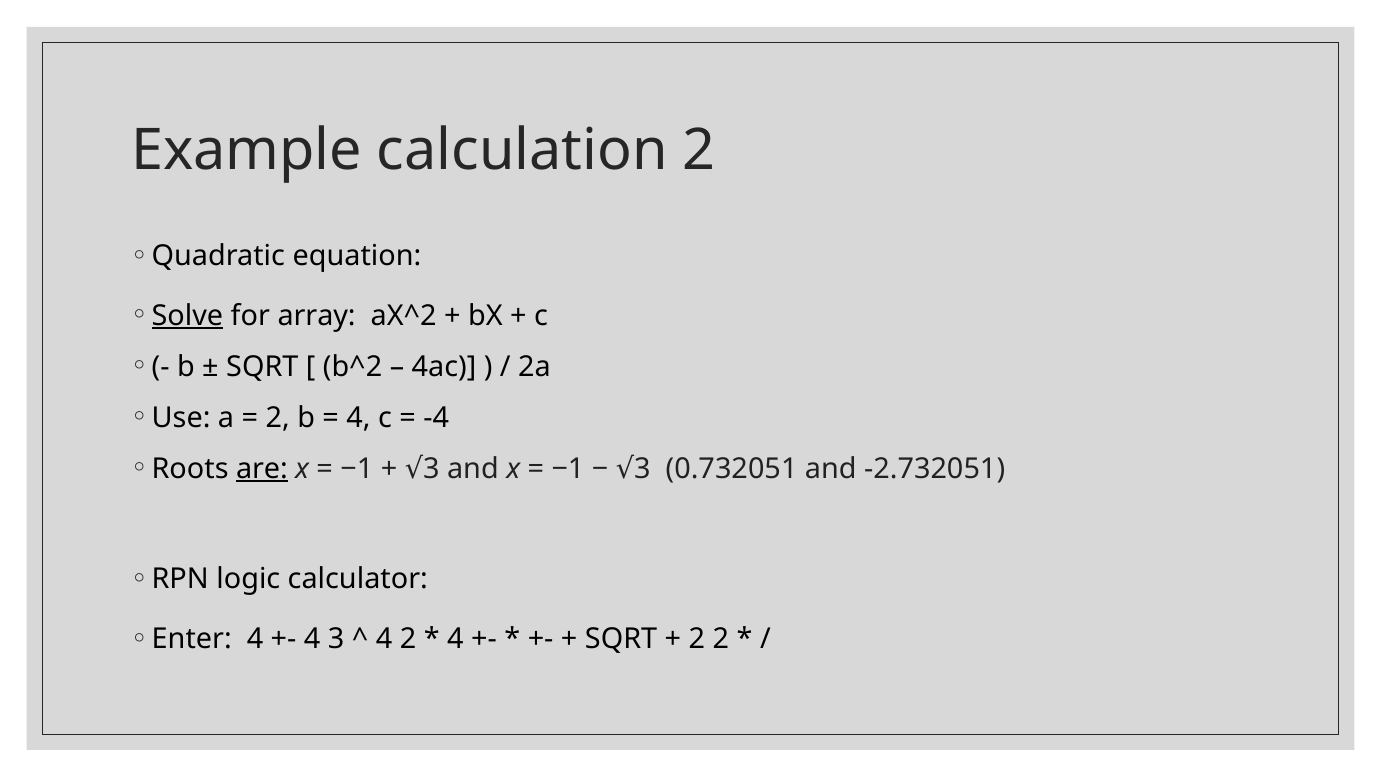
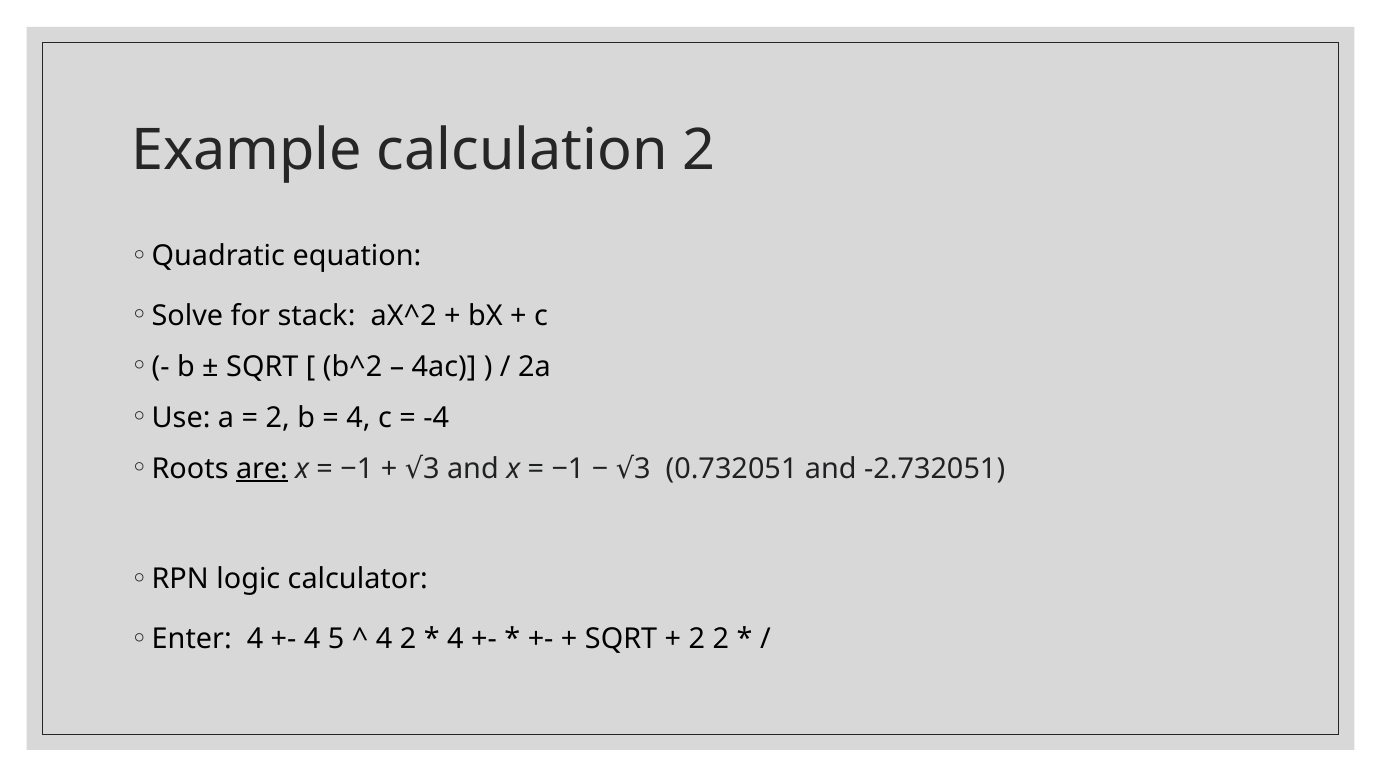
Solve underline: present -> none
array: array -> stack
4 3: 3 -> 5
